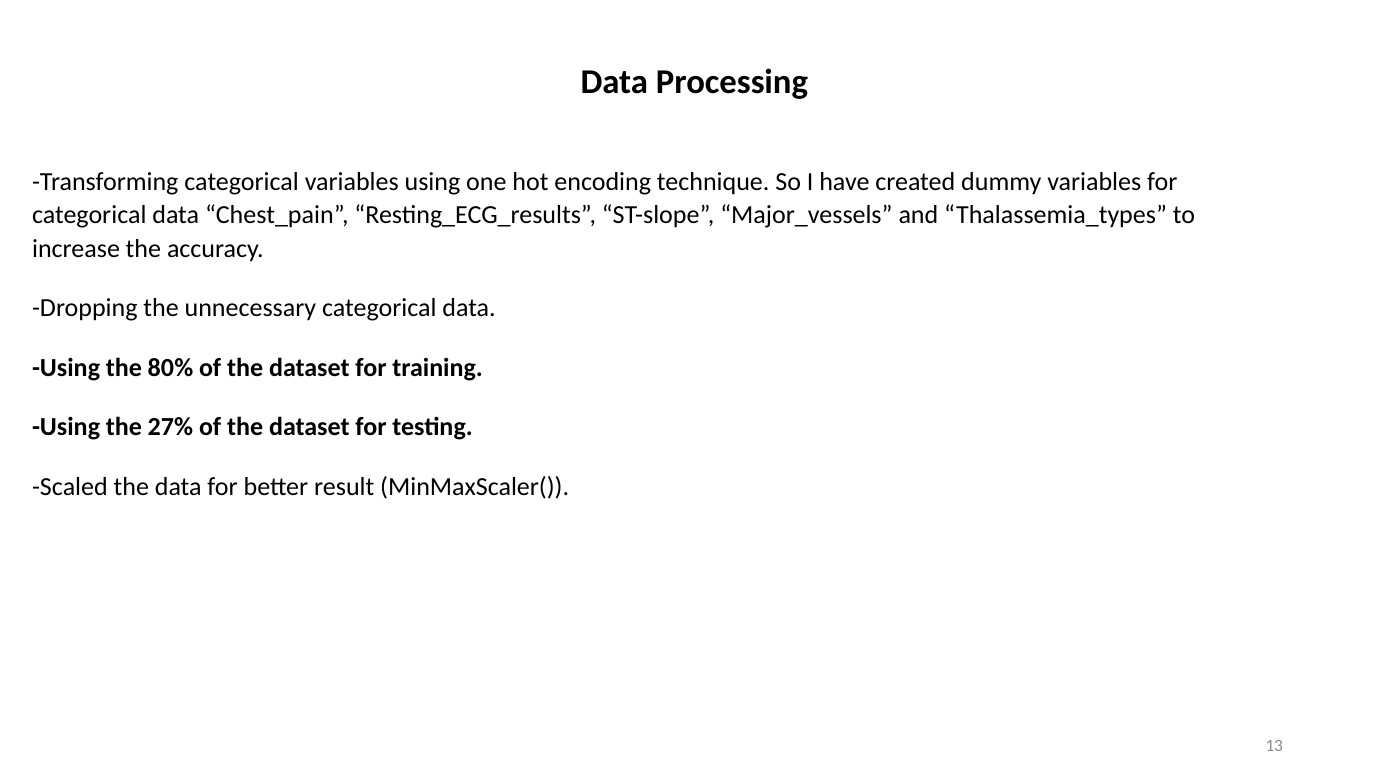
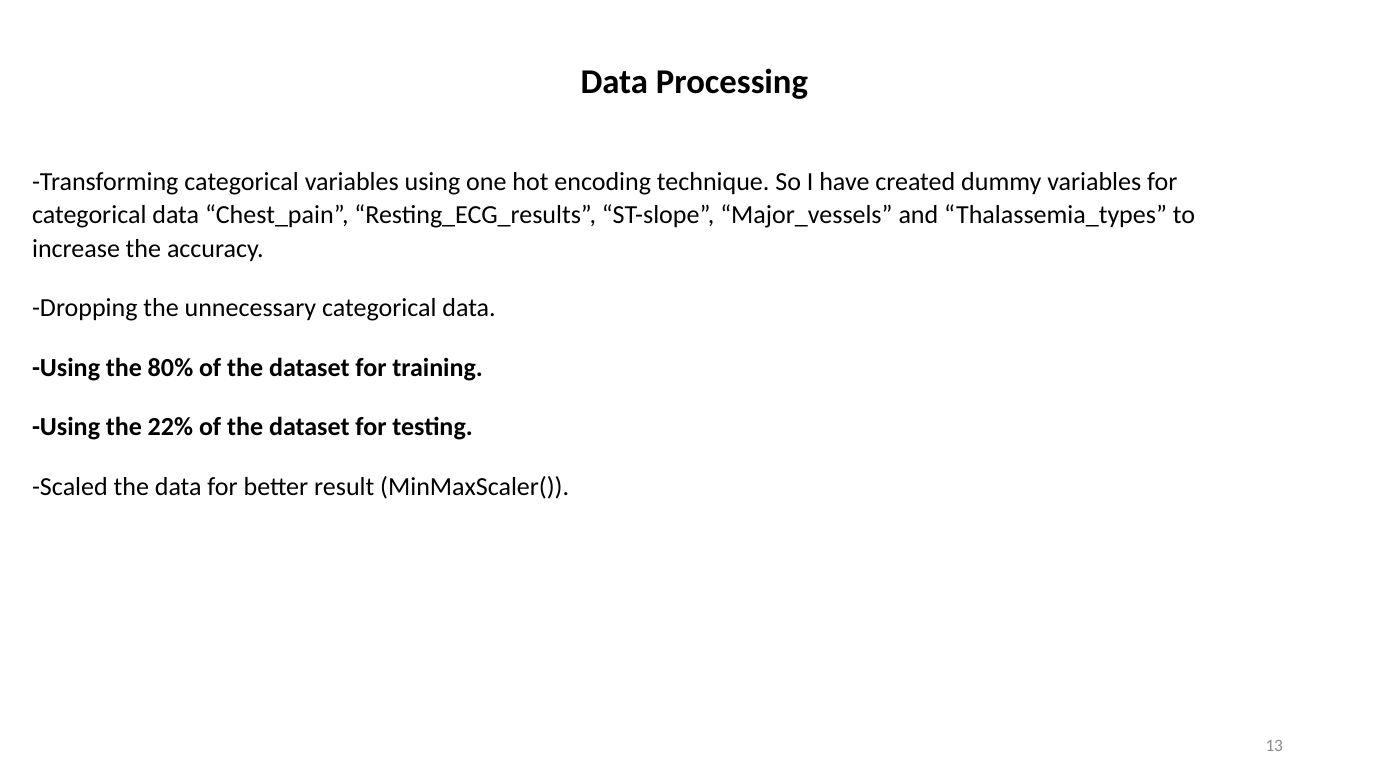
27%: 27% -> 22%
